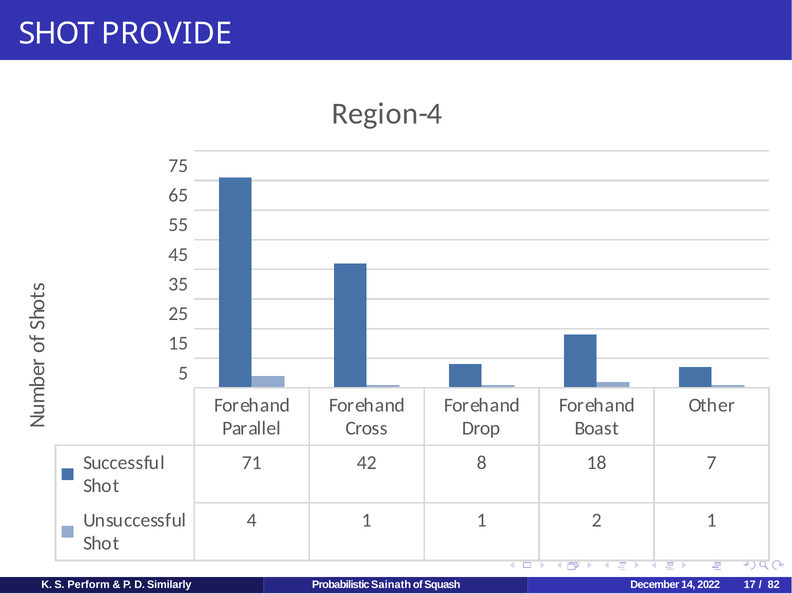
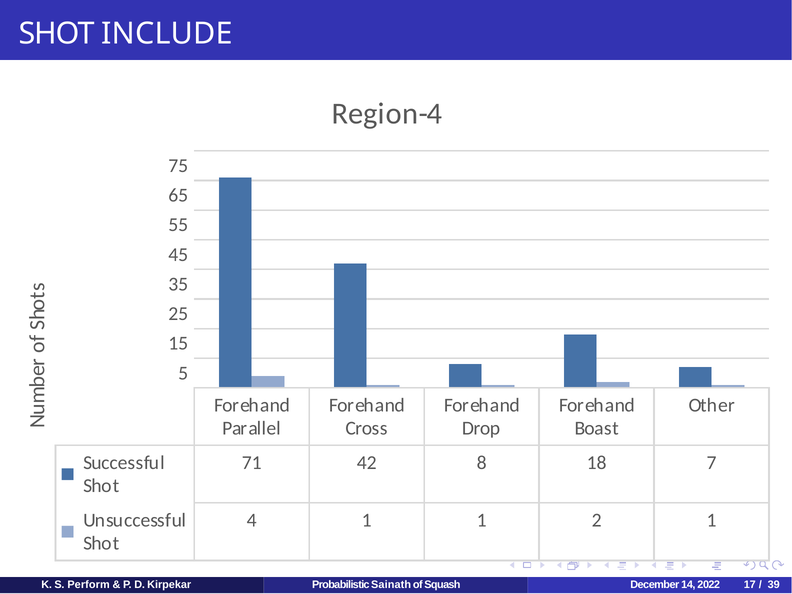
PROVIDE: PROVIDE -> INCLUDE
Similarly: Similarly -> Kirpekar
82: 82 -> 39
